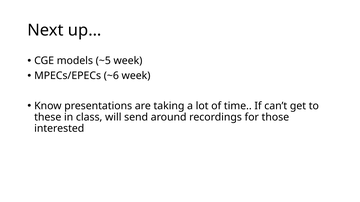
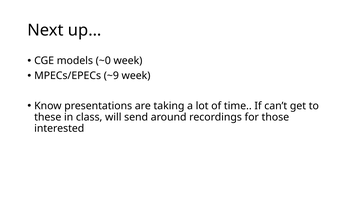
~5: ~5 -> ~0
~6: ~6 -> ~9
